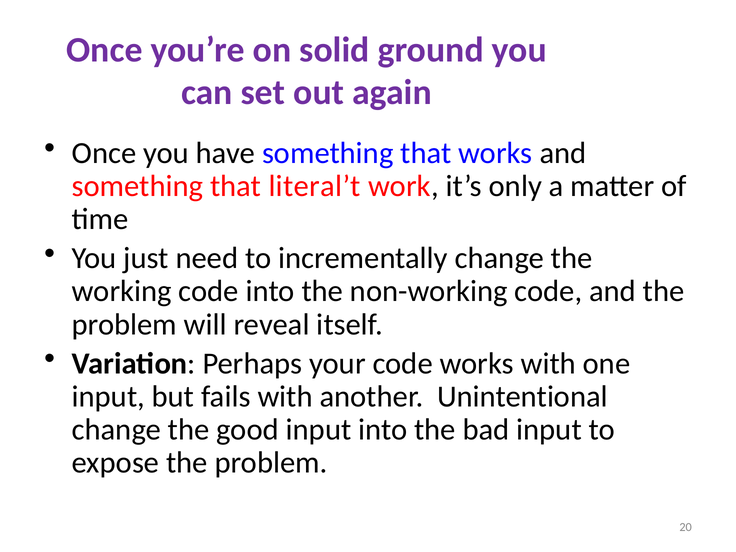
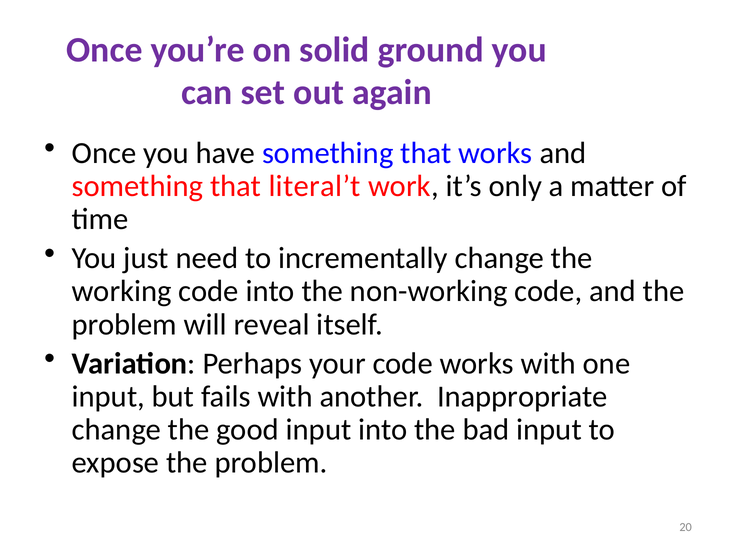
Unintentional: Unintentional -> Inappropriate
